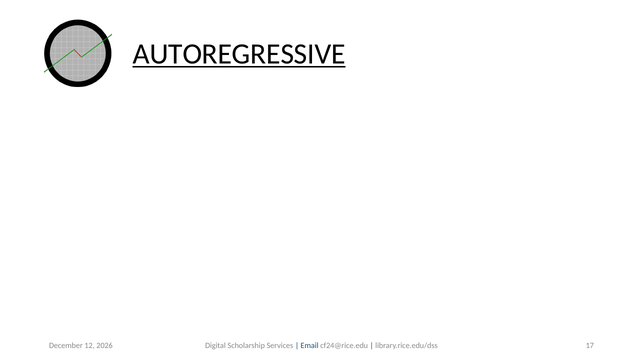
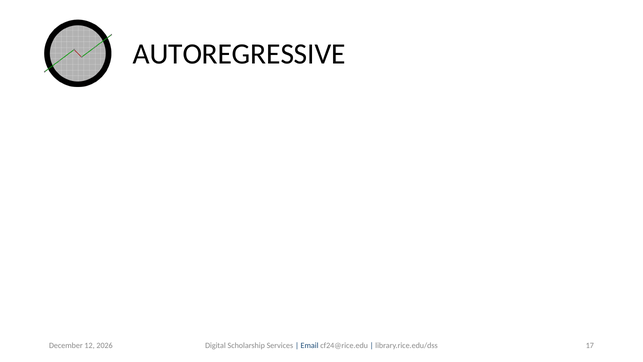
AUTOREGRESSIVE underline: present -> none
